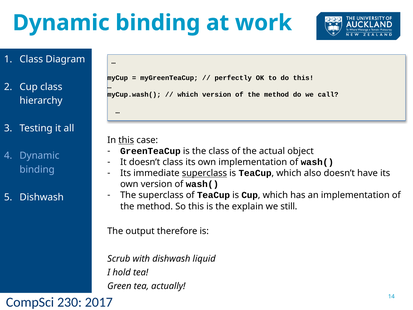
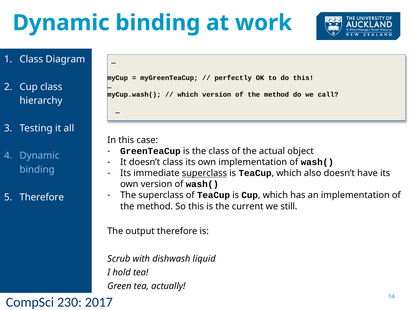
this at (126, 140) underline: present -> none
Dishwash at (42, 197): Dishwash -> Therefore
explain: explain -> current
